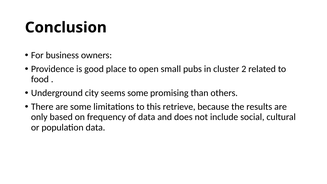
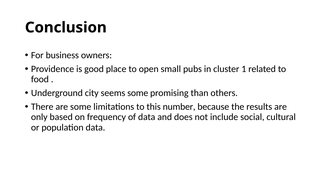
2: 2 -> 1
retrieve: retrieve -> number
